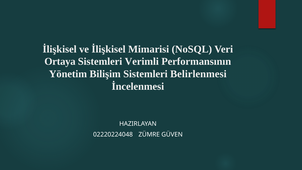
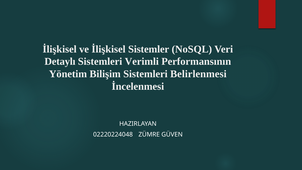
Mimarisi: Mimarisi -> Sistemler
Ortaya: Ortaya -> Detaylı
